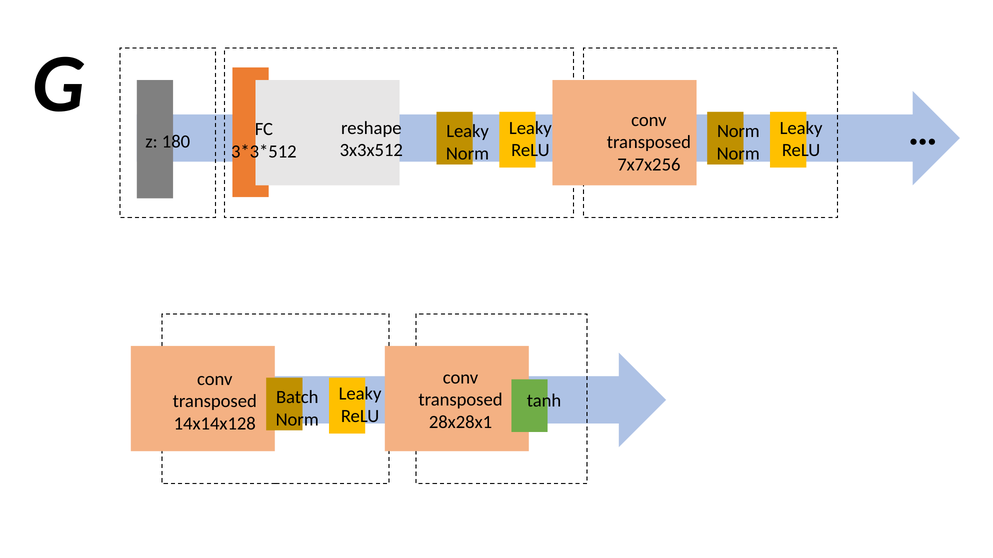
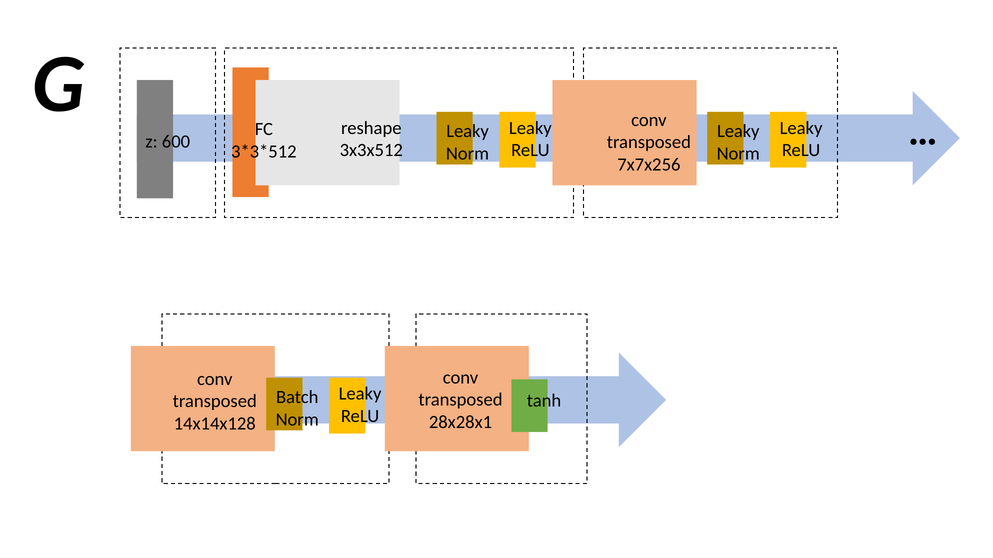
Norm at (738, 131): Norm -> Leaky
180: 180 -> 600
